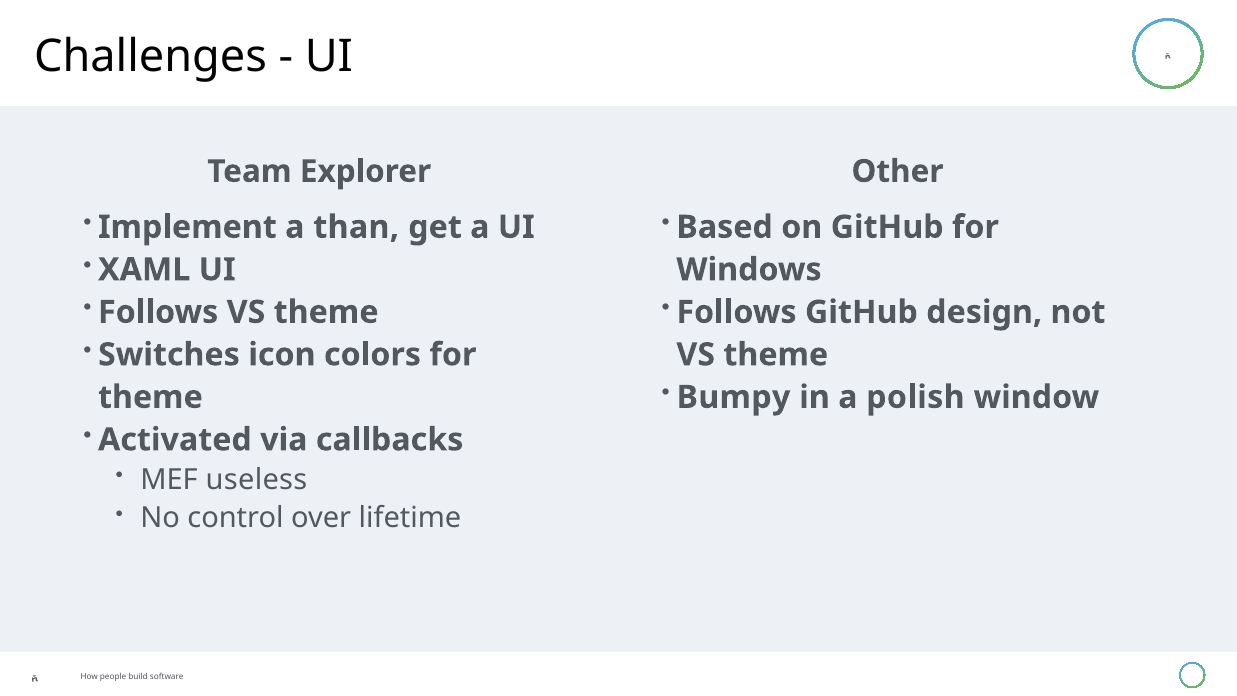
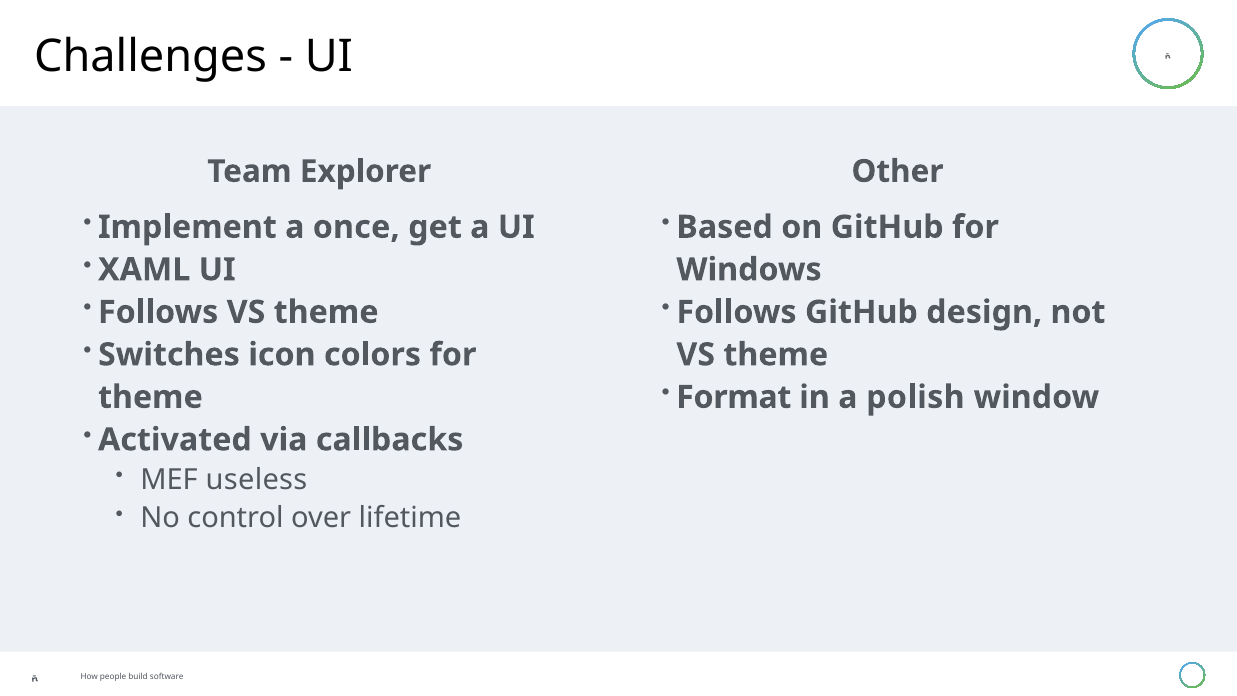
than: than -> once
Bumpy: Bumpy -> Format
